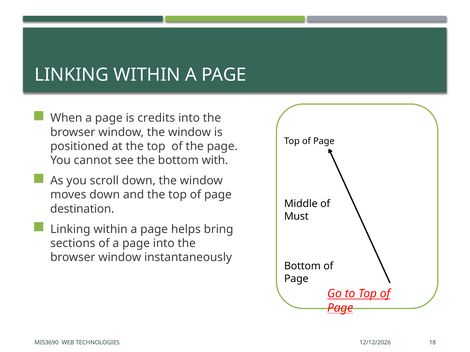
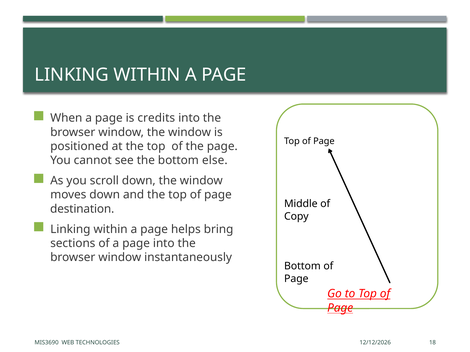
with: with -> else
Must: Must -> Copy
